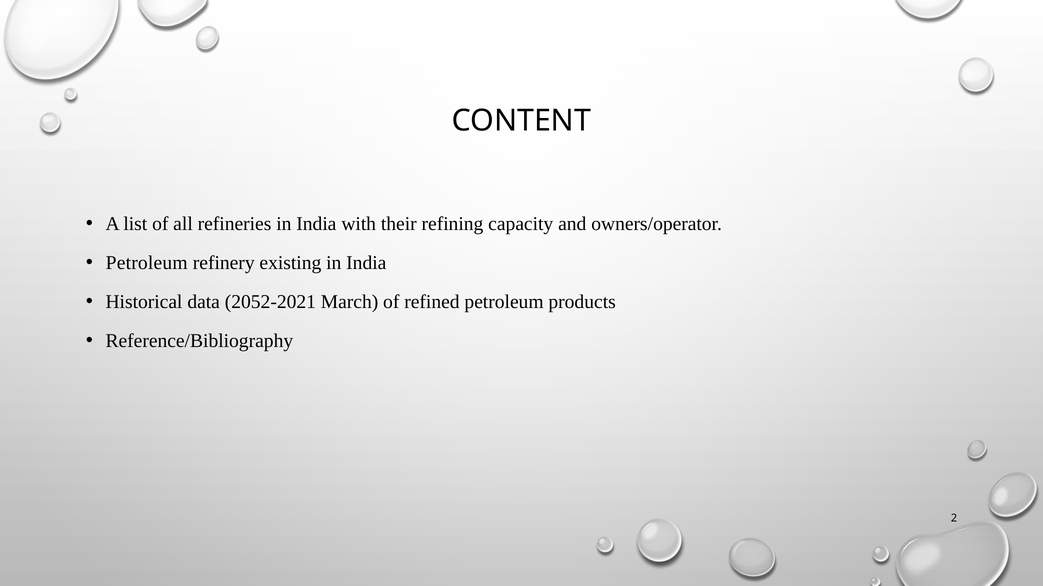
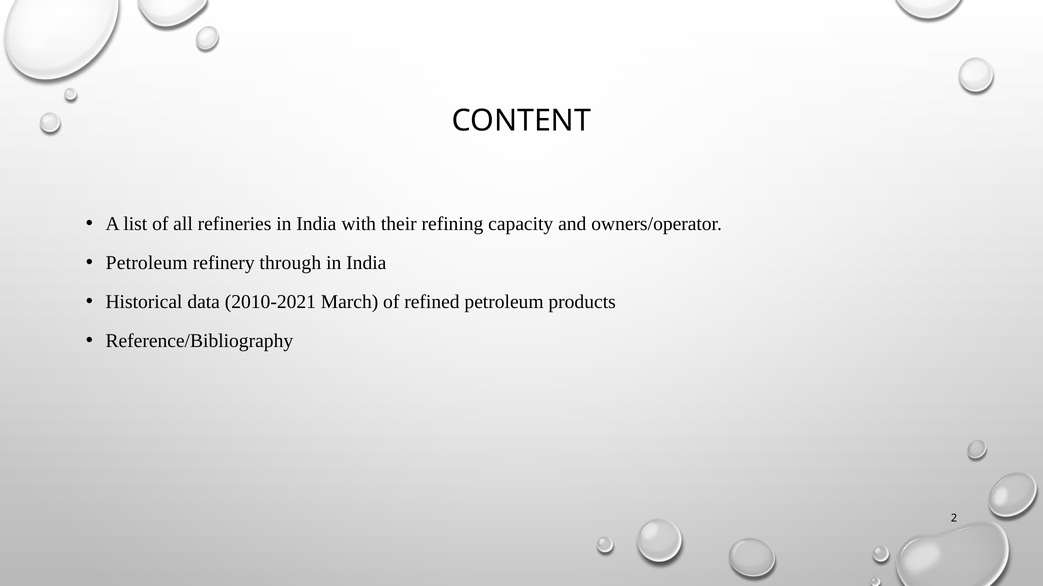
existing: existing -> through
2052-2021: 2052-2021 -> 2010-2021
